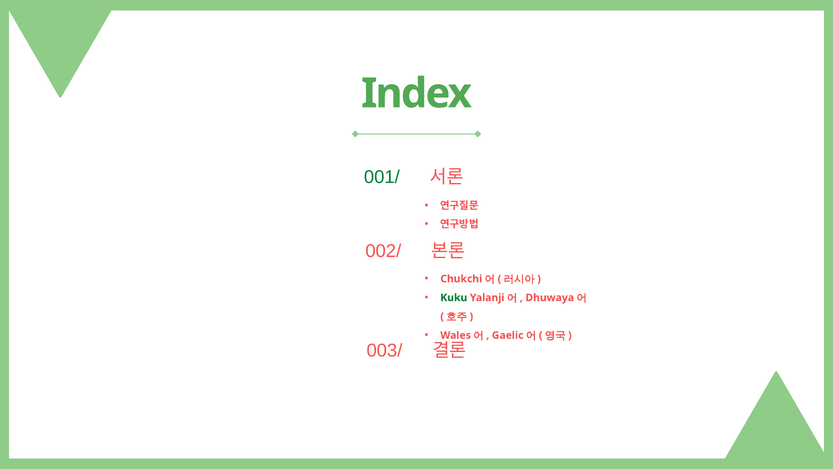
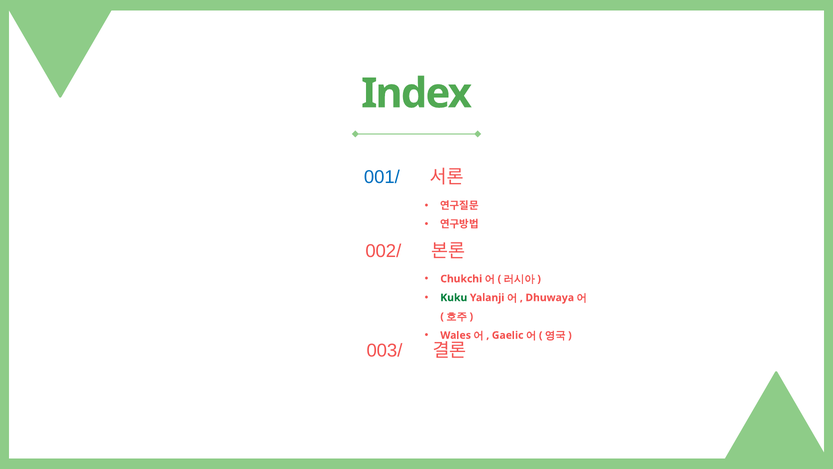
001/ colour: green -> blue
